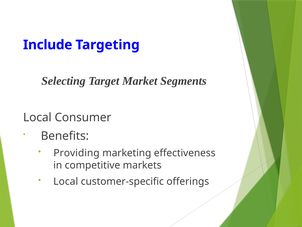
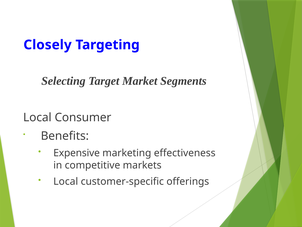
Include: Include -> Closely
Providing: Providing -> Expensive
